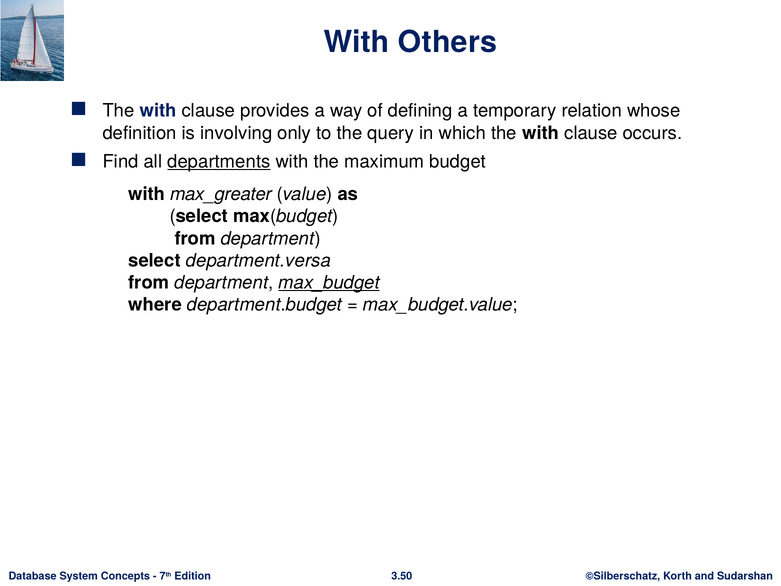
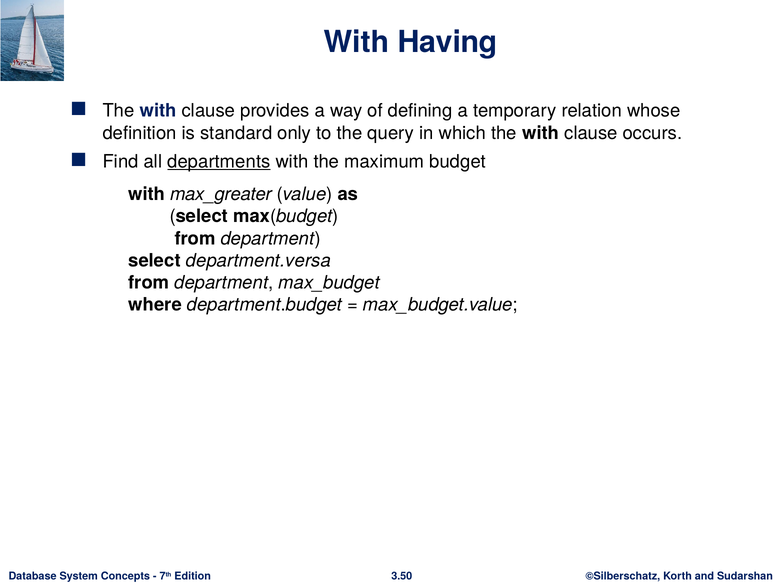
Others: Others -> Having
involving: involving -> standard
max_budget underline: present -> none
